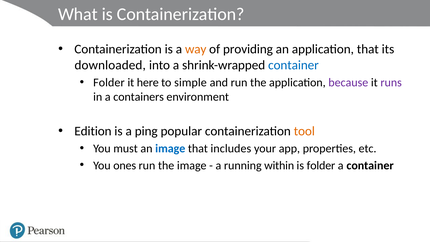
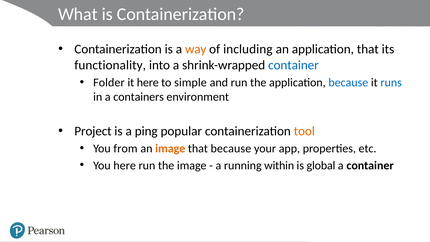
providing: providing -> including
downloaded: downloaded -> functionality
because at (348, 82) colour: purple -> blue
runs colour: purple -> blue
Edition: Edition -> Project
must: must -> from
image at (170, 149) colour: blue -> orange
that includes: includes -> because
You ones: ones -> here
is folder: folder -> global
